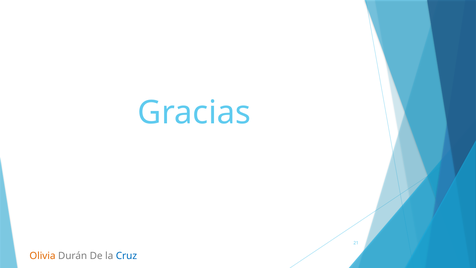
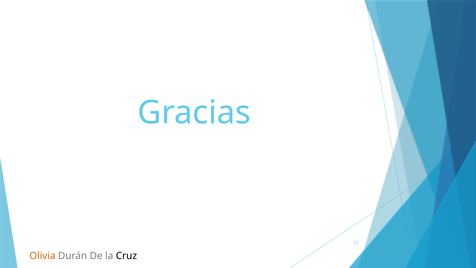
Cruz colour: blue -> black
